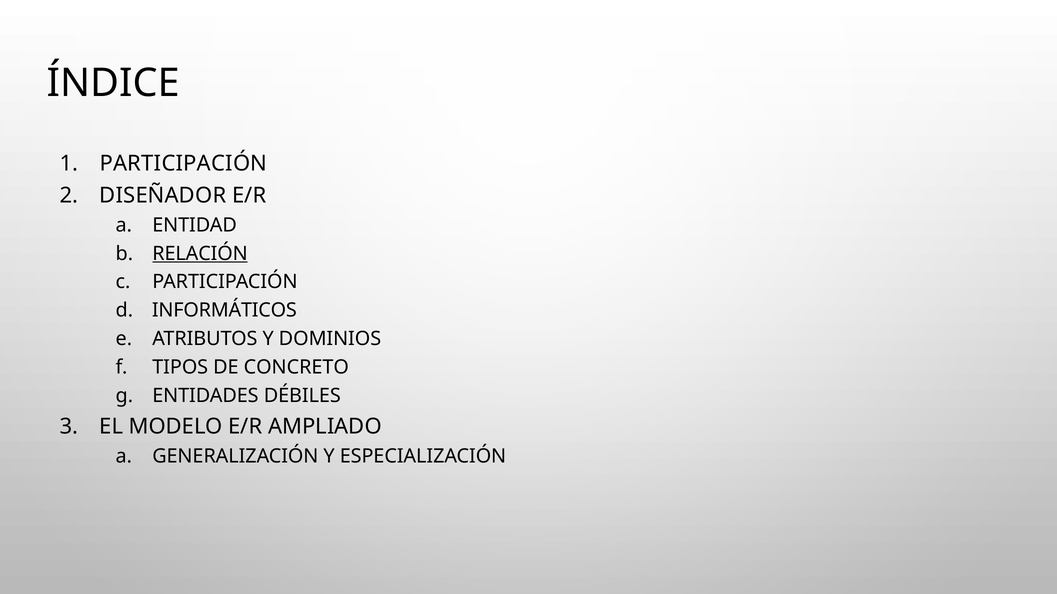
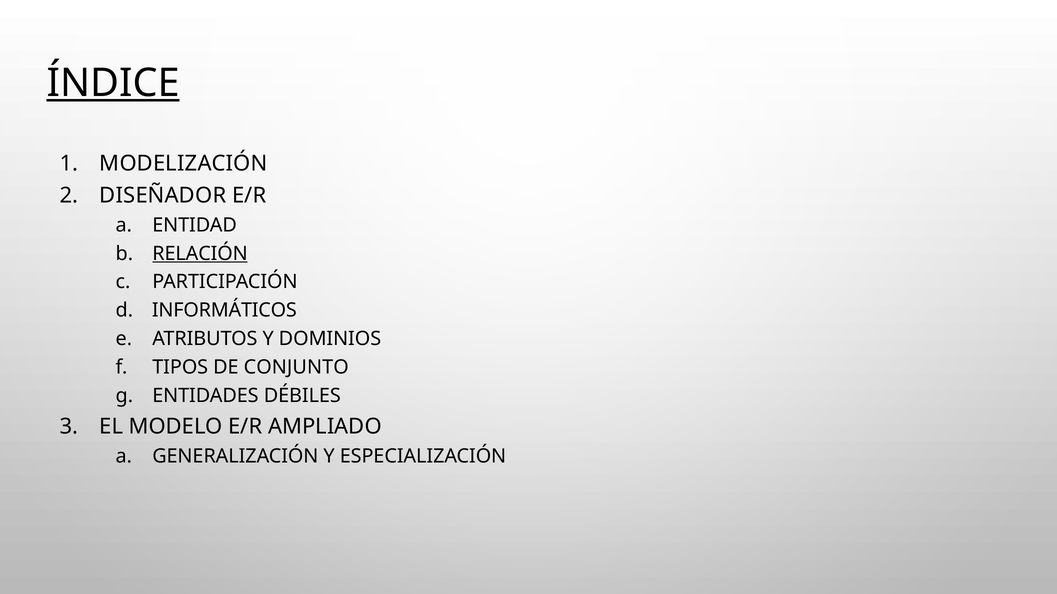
ÍNDICE underline: none -> present
PARTICIPACIÓN at (183, 164): PARTICIPACIÓN -> MODELIZACIÓN
CONCRETO: CONCRETO -> CONJUNTO
